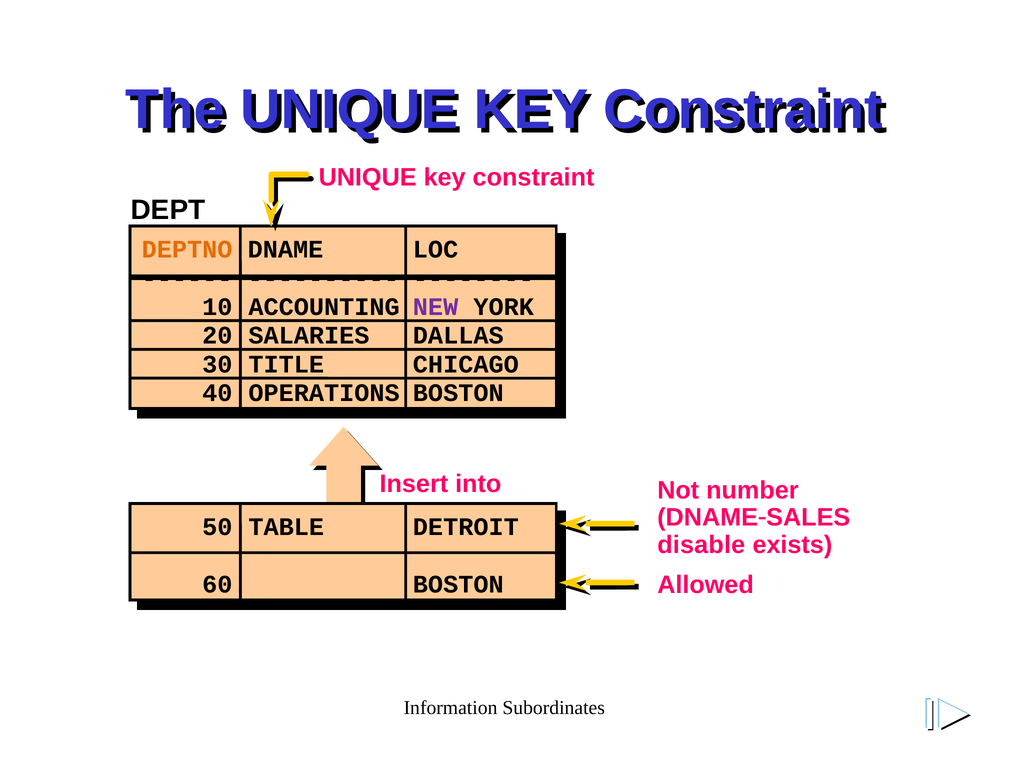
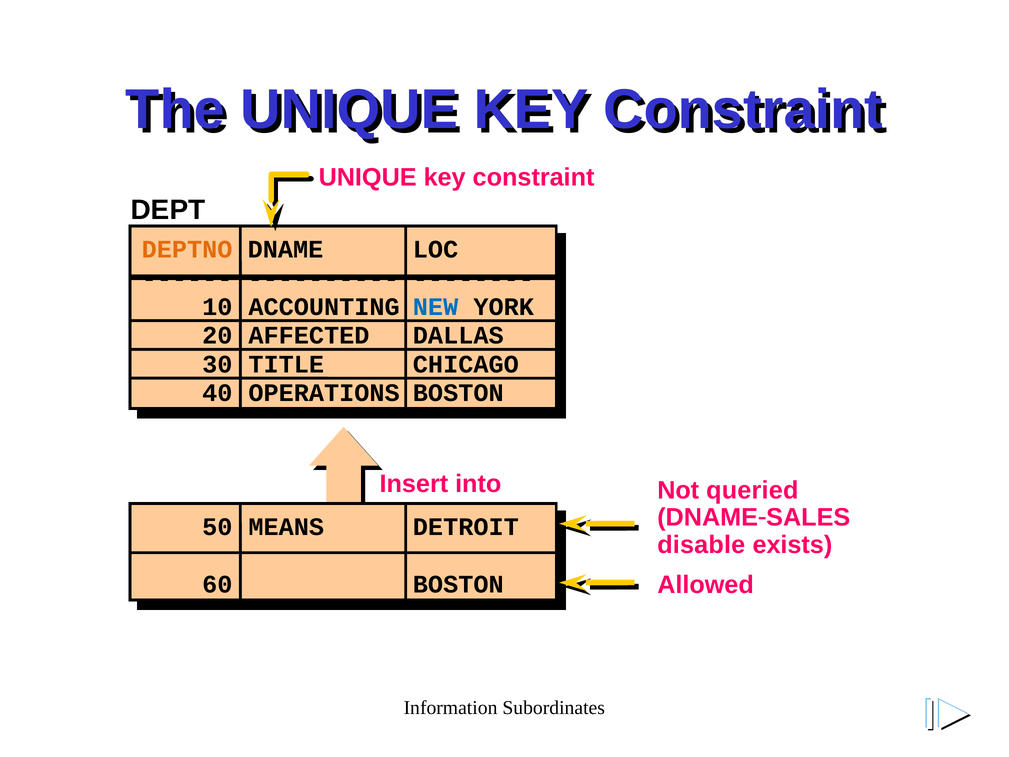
NEW colour: purple -> blue
SALARIES: SALARIES -> AFFECTED
number: number -> queried
TABLE: TABLE -> MEANS
